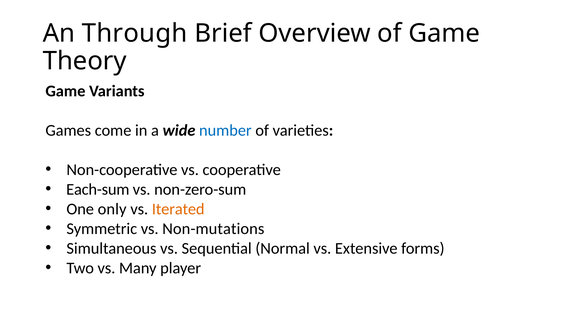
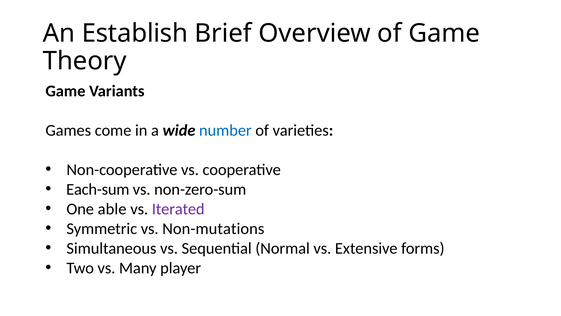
Through: Through -> Establish
only: only -> able
Iterated colour: orange -> purple
